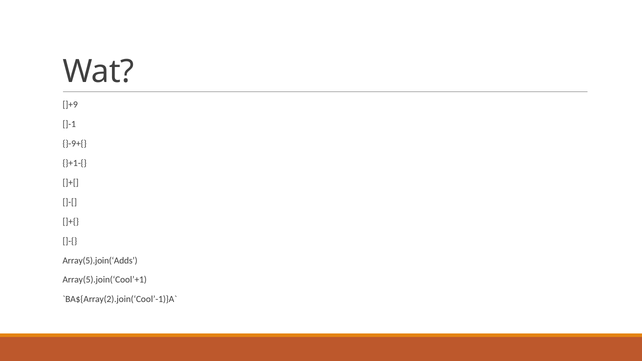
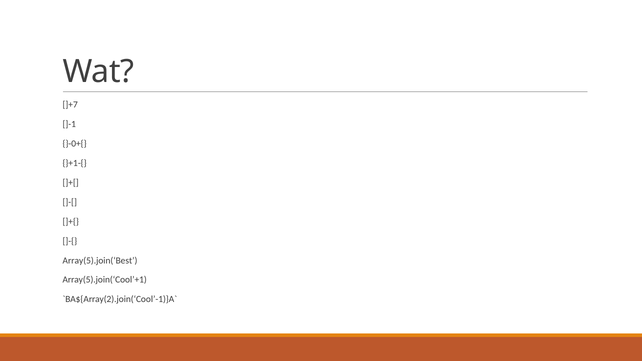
]+9: ]+9 -> ]+7
}-9+{: }-9+{ -> }-0+{
Array(5).join(‘Adds: Array(5).join(‘Adds -> Array(5).join(‘Best
